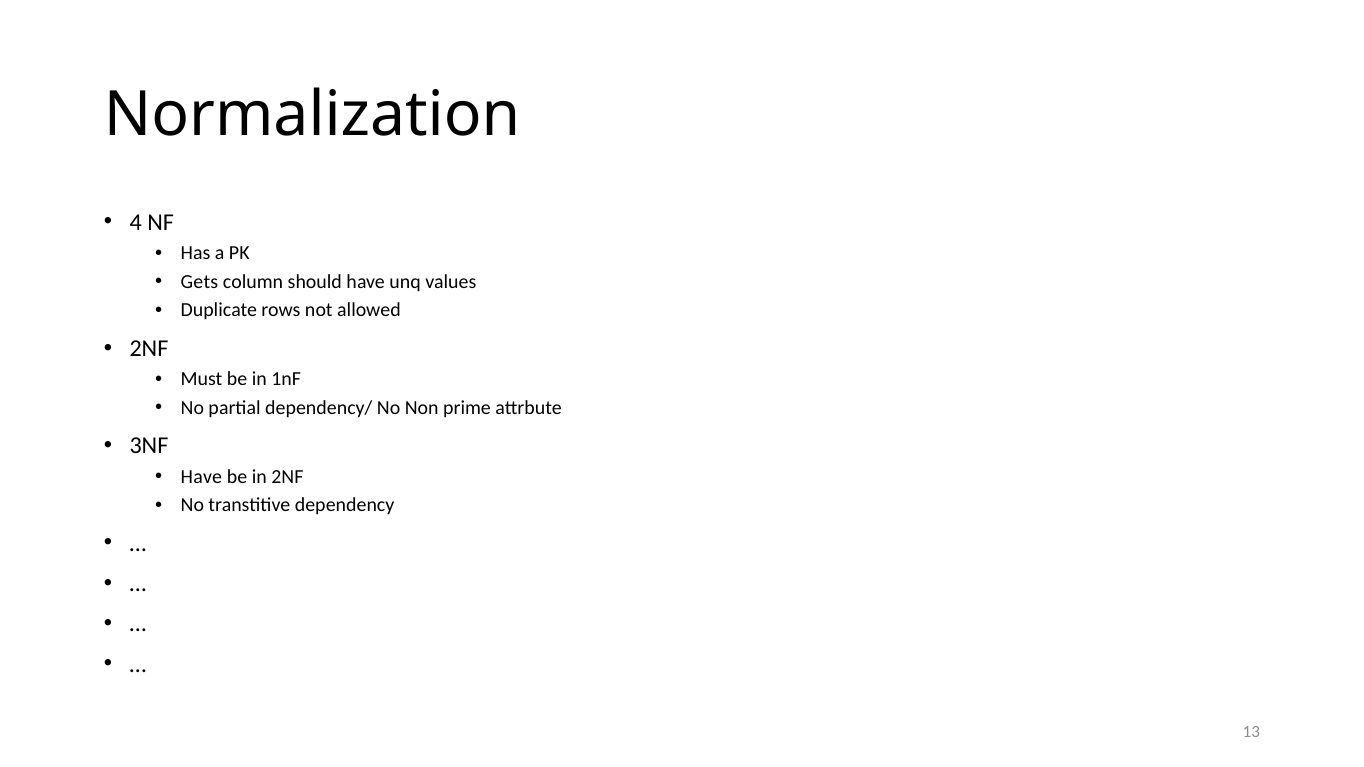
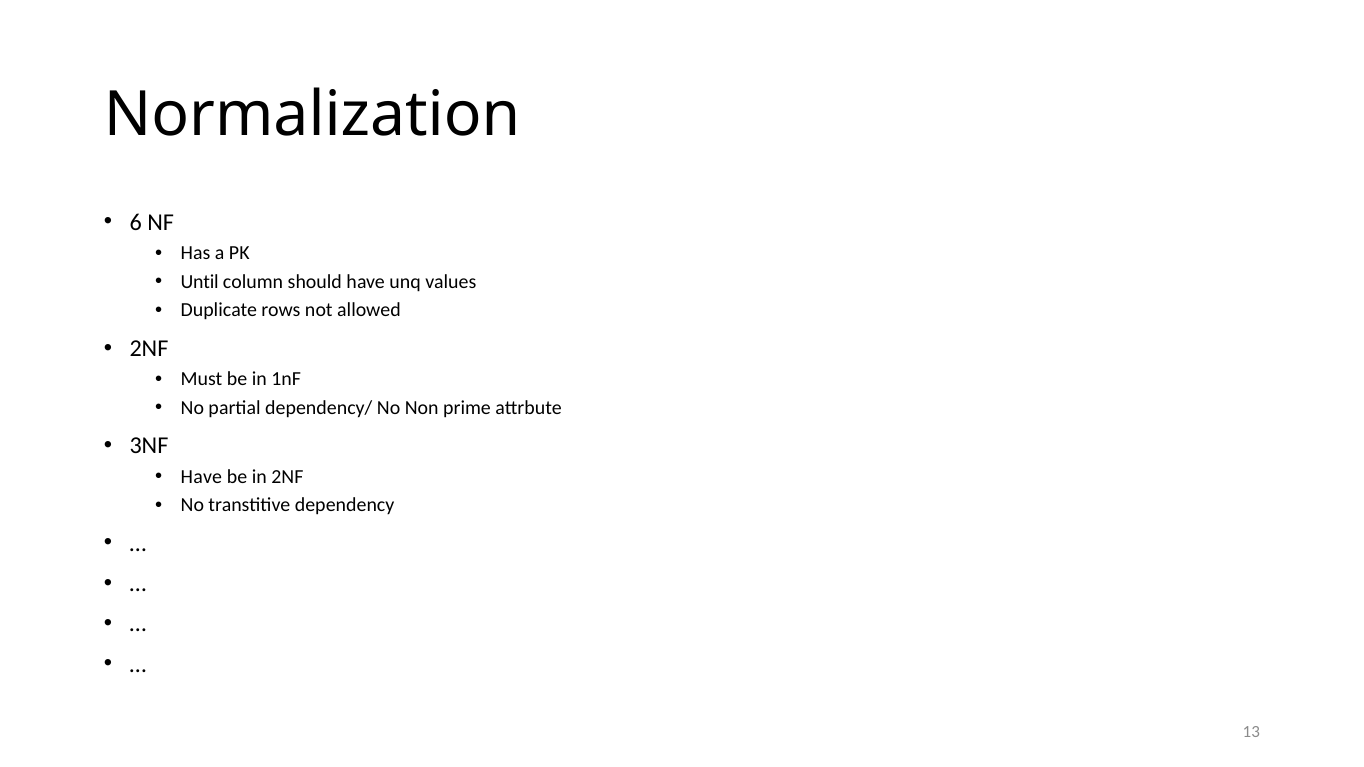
4: 4 -> 6
Gets: Gets -> Until
